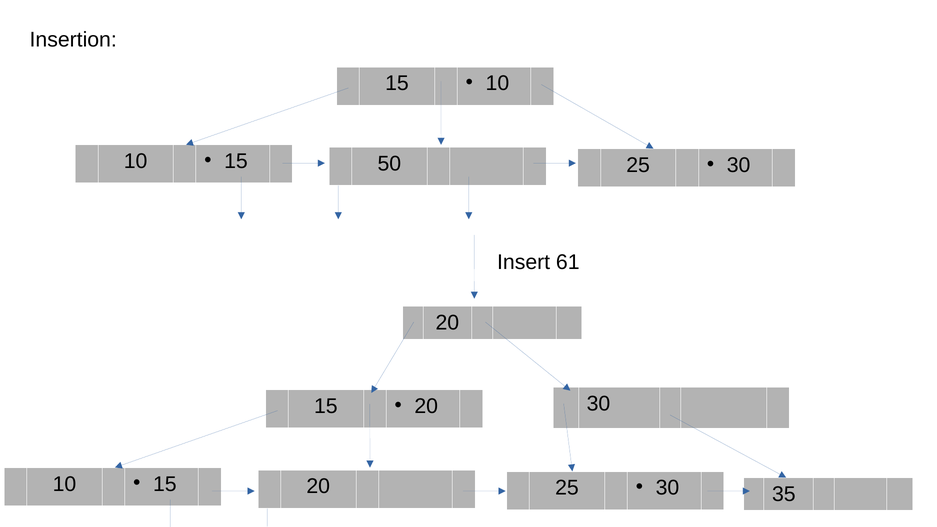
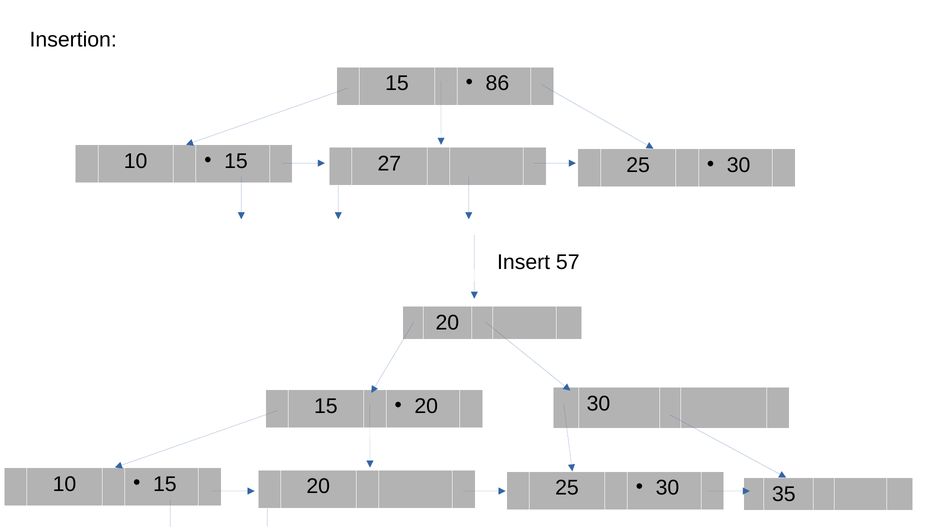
10 at (497, 83): 10 -> 86
50: 50 -> 27
61: 61 -> 57
